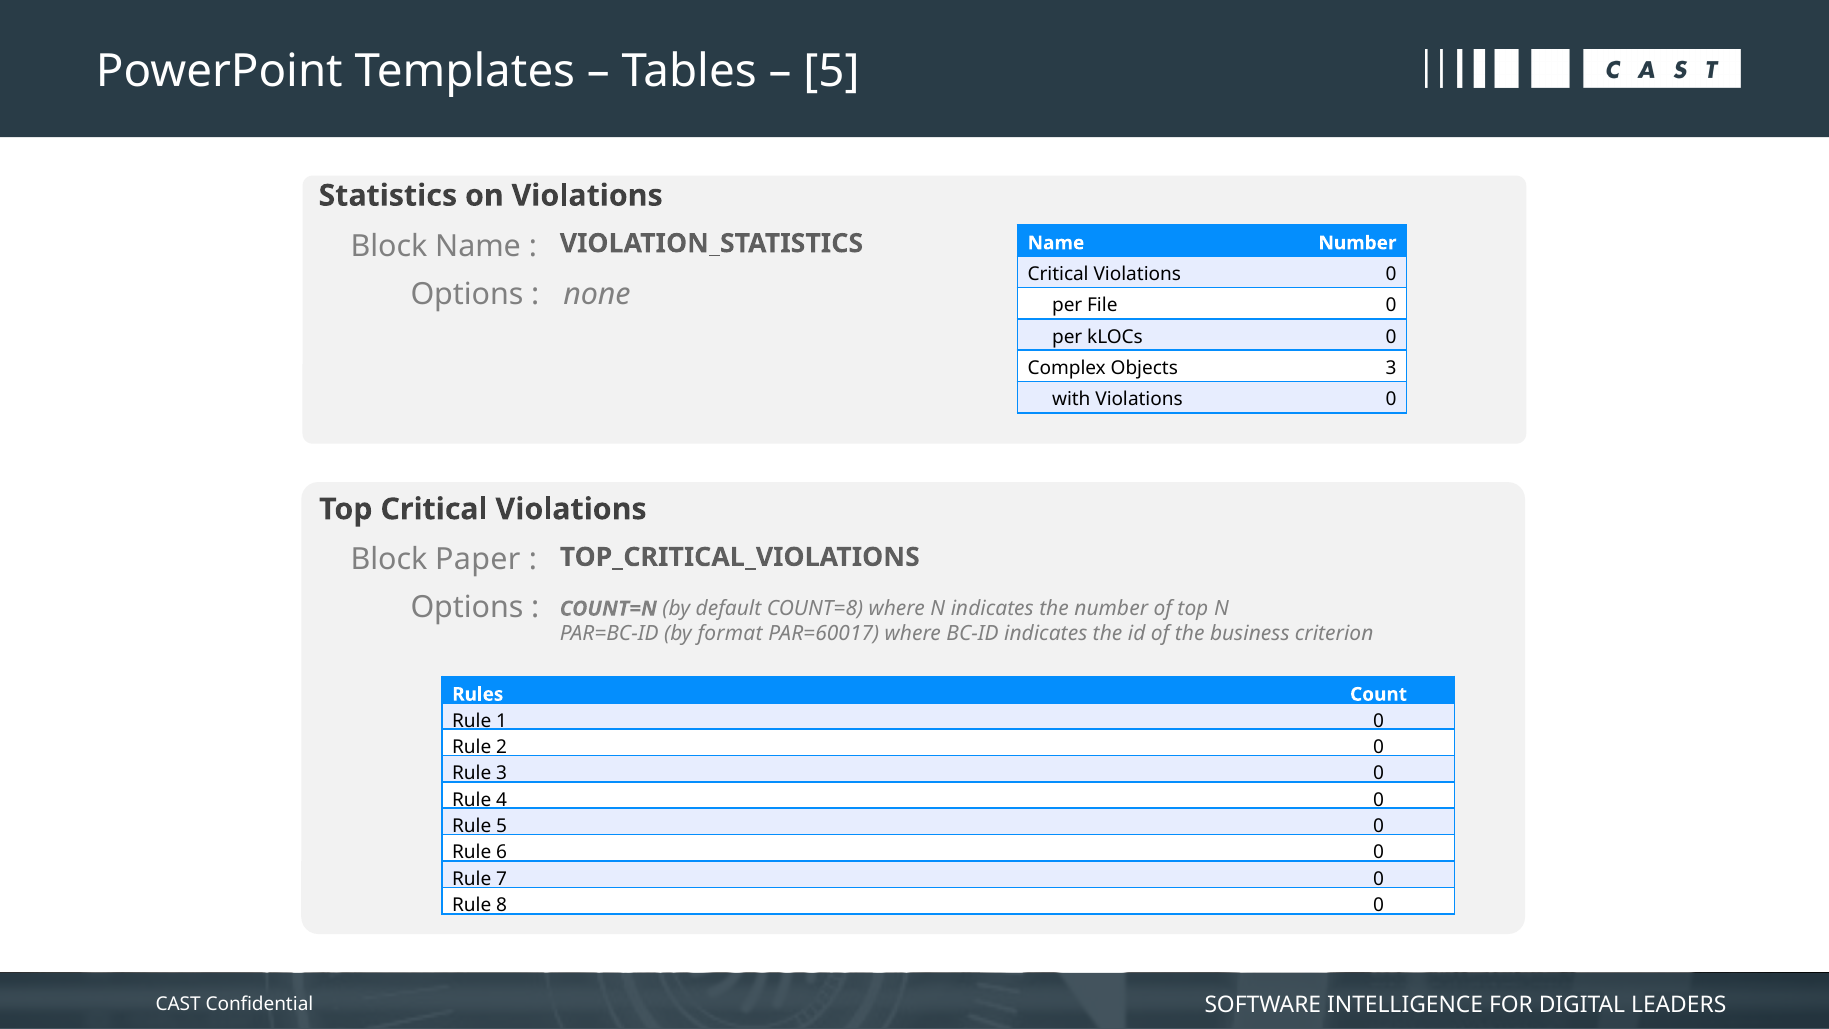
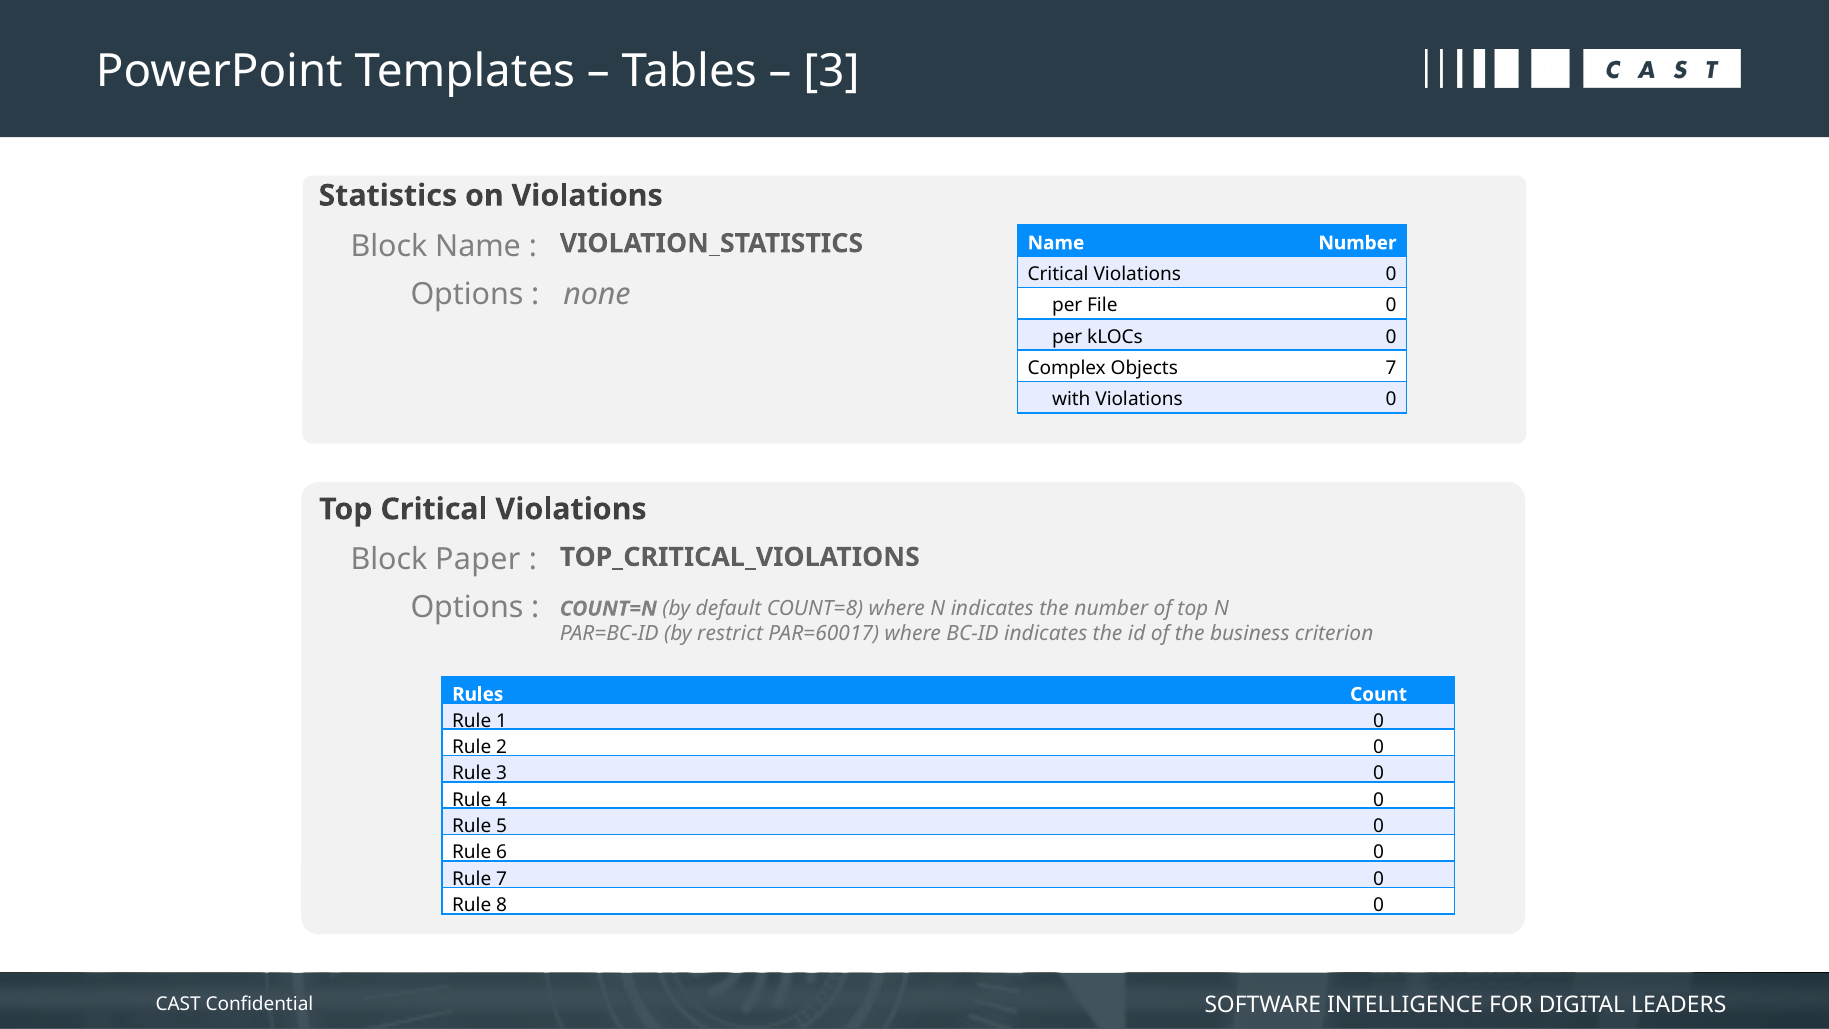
5 at (832, 71): 5 -> 3
Objects 3: 3 -> 7
format: format -> restrict
